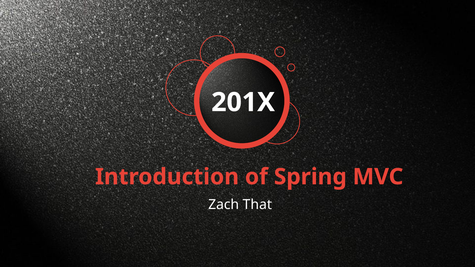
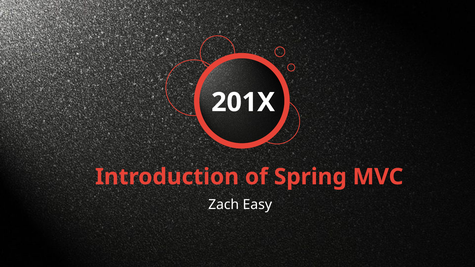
That: That -> Easy
